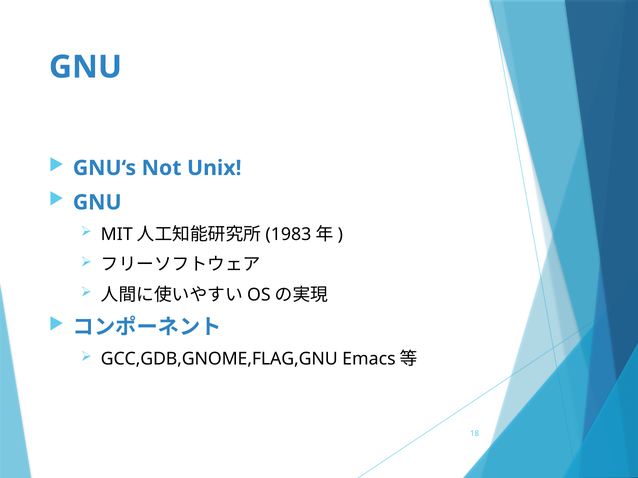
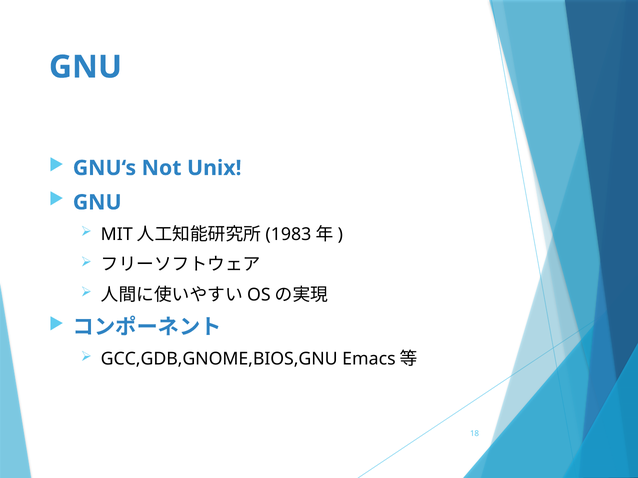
GCC,GDB,GNOME,FLAG,GNU: GCC,GDB,GNOME,FLAG,GNU -> GCC,GDB,GNOME,BIOS,GNU
